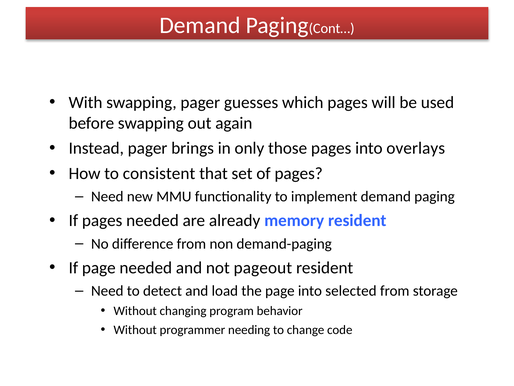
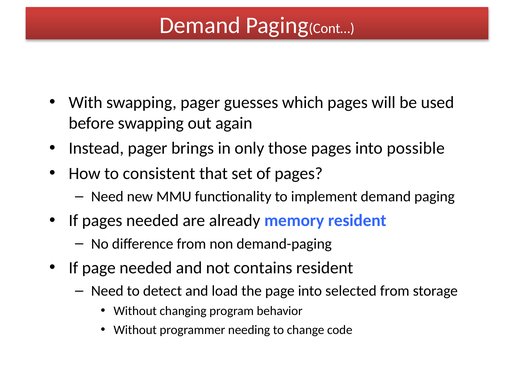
overlays: overlays -> possible
pageout: pageout -> contains
